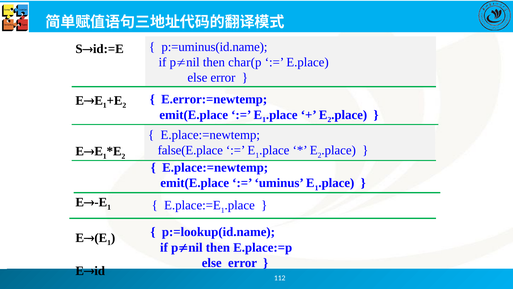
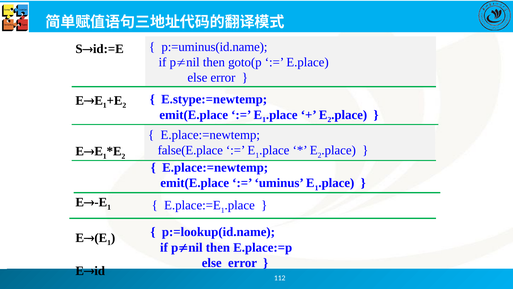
char(p: char(p -> goto(p
E.error:=newtemp: E.error:=newtemp -> E.stype:=newtemp
